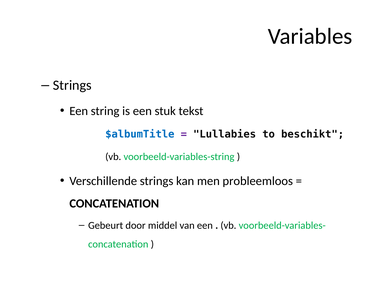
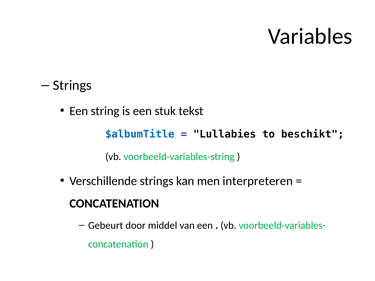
probleemloos: probleemloos -> interpreteren
